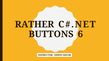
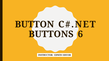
RATHER: RATHER -> BUTTON
